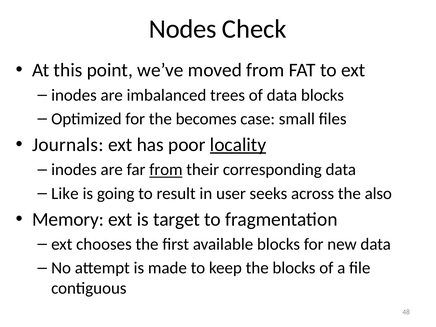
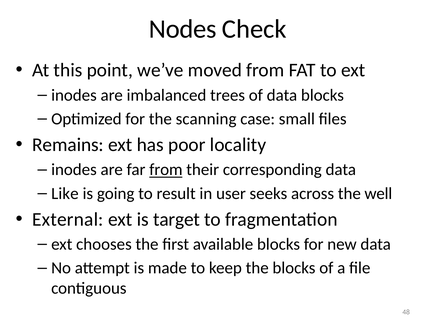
becomes: becomes -> scanning
Journals: Journals -> Remains
locality underline: present -> none
also: also -> well
Memory: Memory -> External
